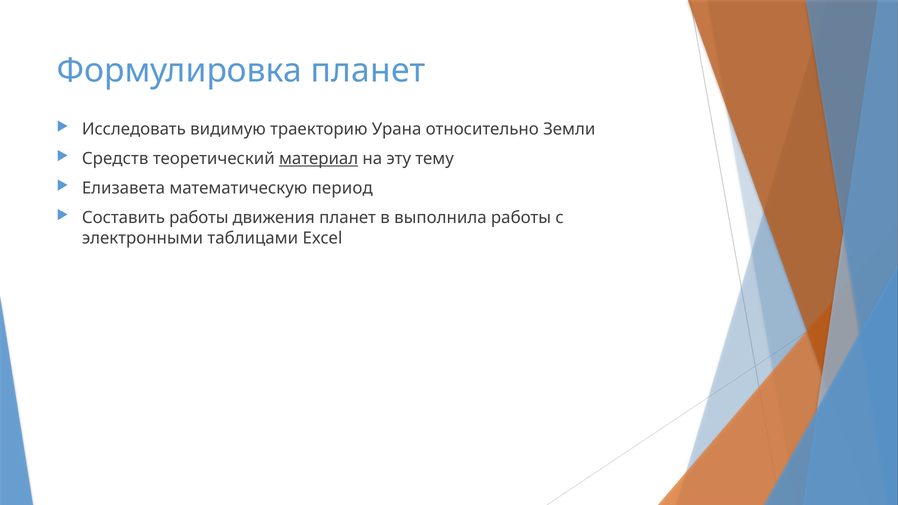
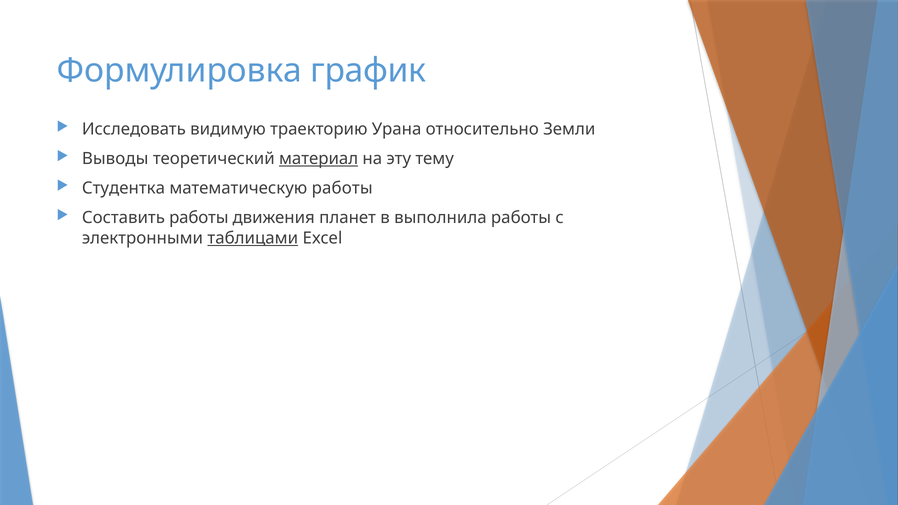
Формулировка планет: планет -> график
Средств: Средств -> Выводы
Елизавета: Елизавета -> Студентка
математическую период: период -> работы
таблицами underline: none -> present
